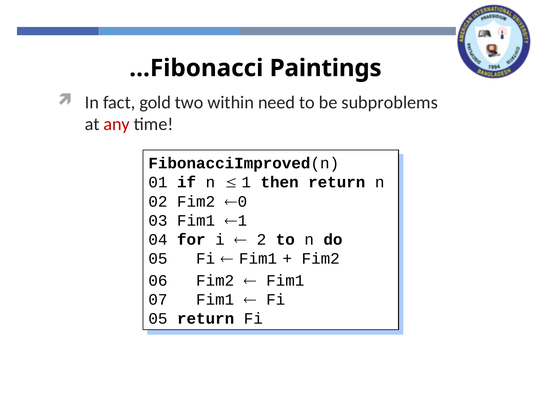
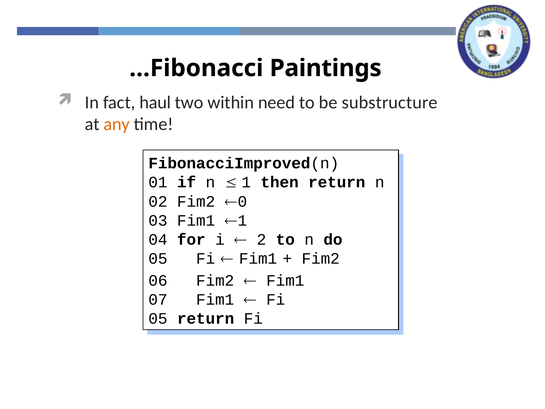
gold: gold -> haul
subproblems: subproblems -> substructure
any colour: red -> orange
